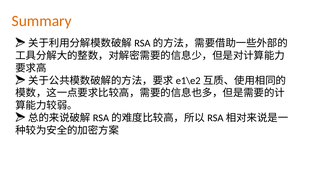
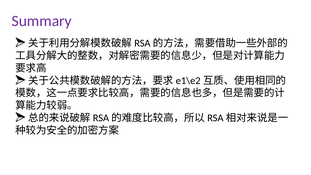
Summary colour: orange -> purple
